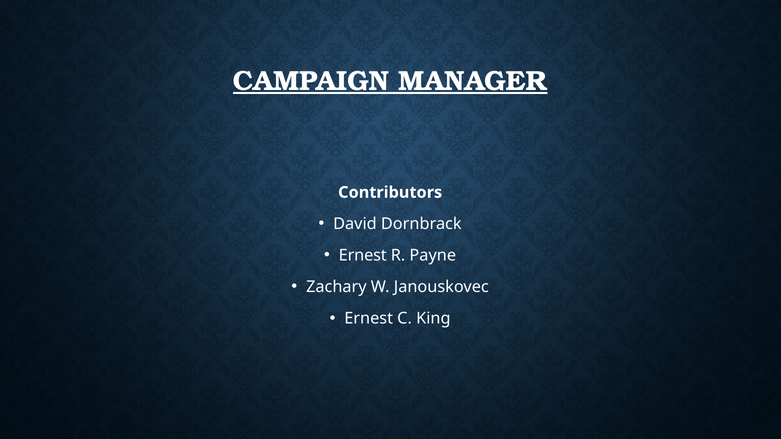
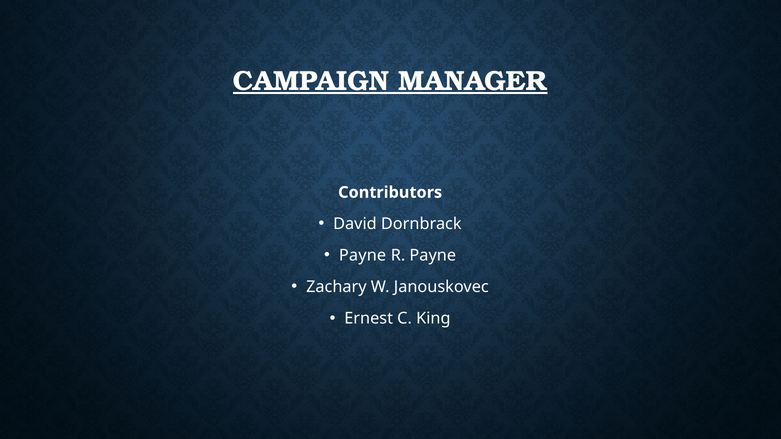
Ernest at (363, 256): Ernest -> Payne
